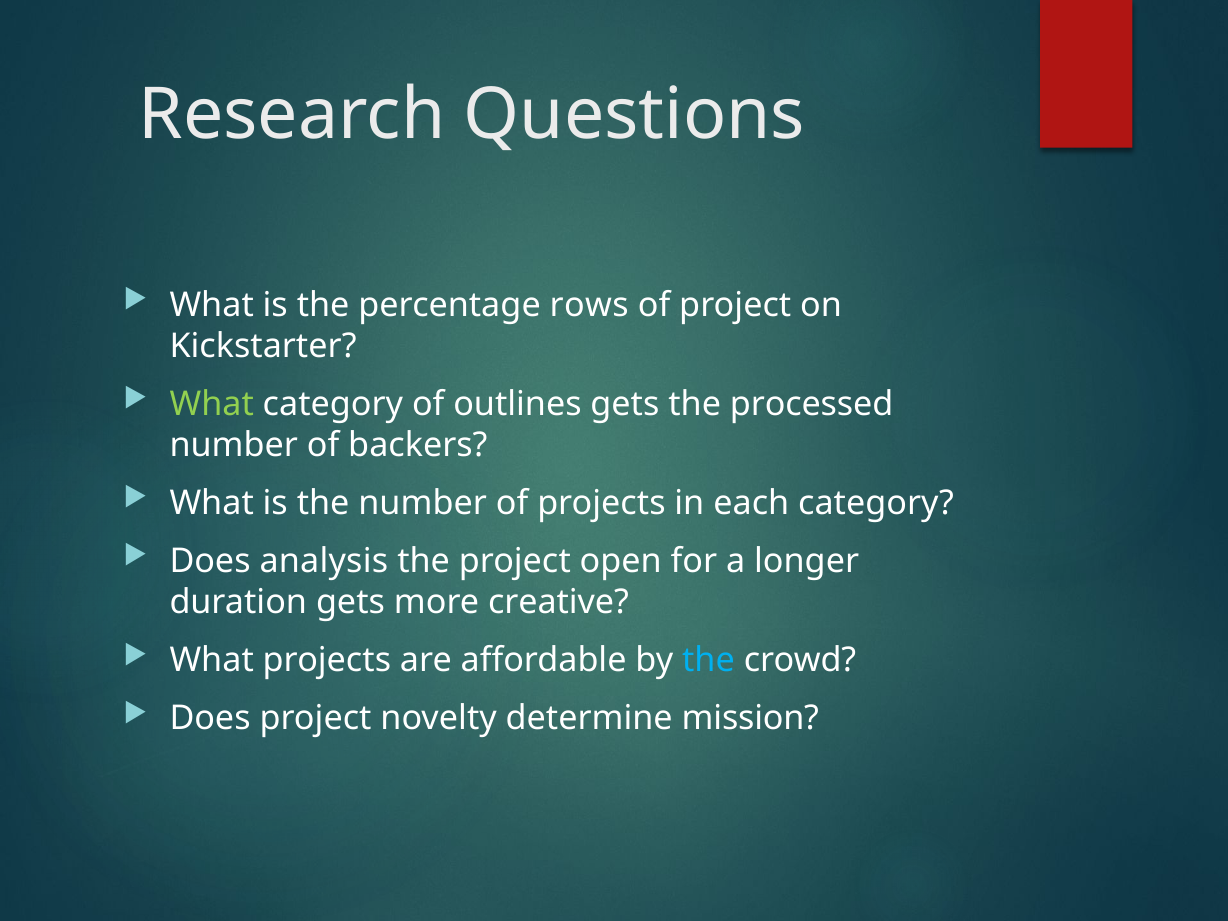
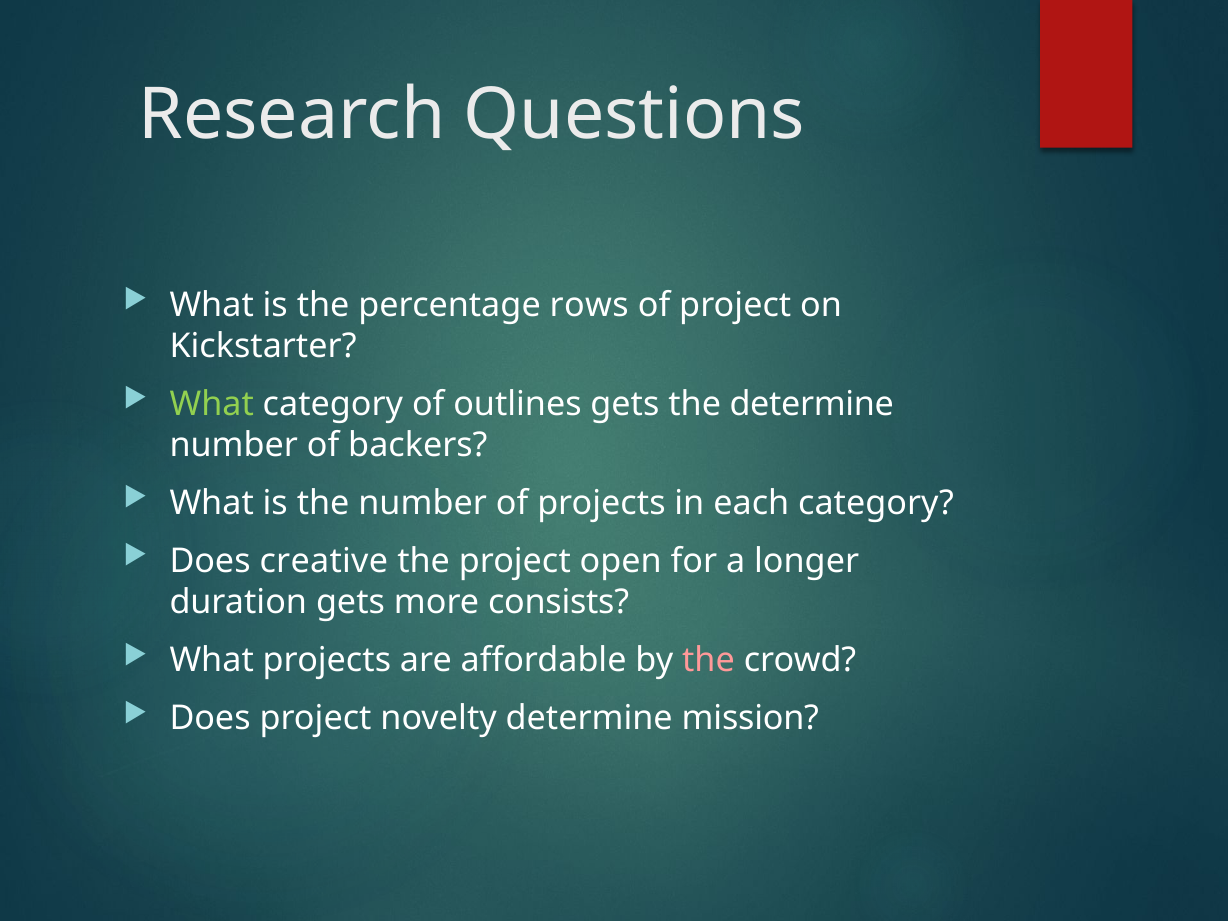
the processed: processed -> determine
analysis: analysis -> creative
creative: creative -> consists
the at (709, 660) colour: light blue -> pink
